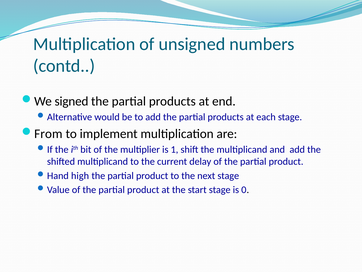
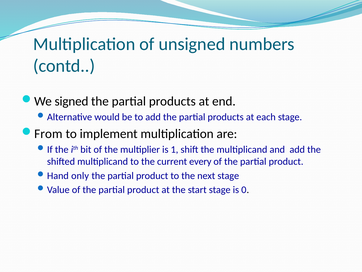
delay: delay -> every
high: high -> only
